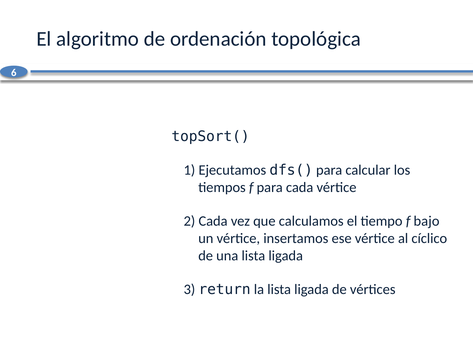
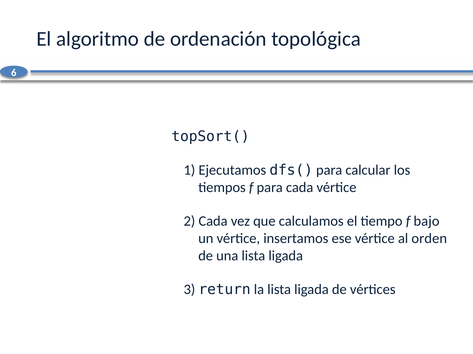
cíclico: cíclico -> orden
